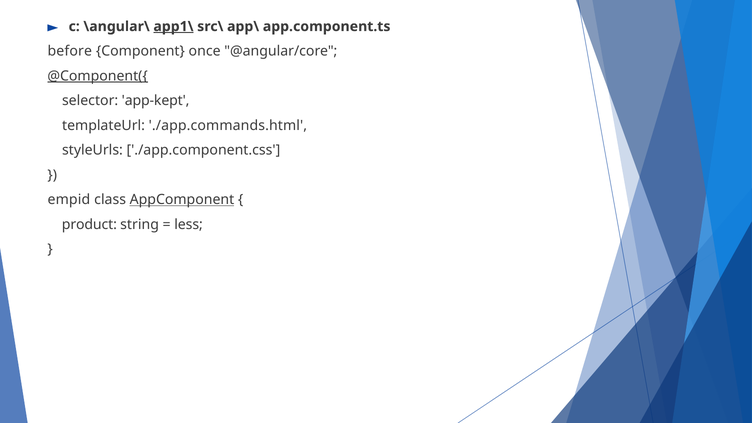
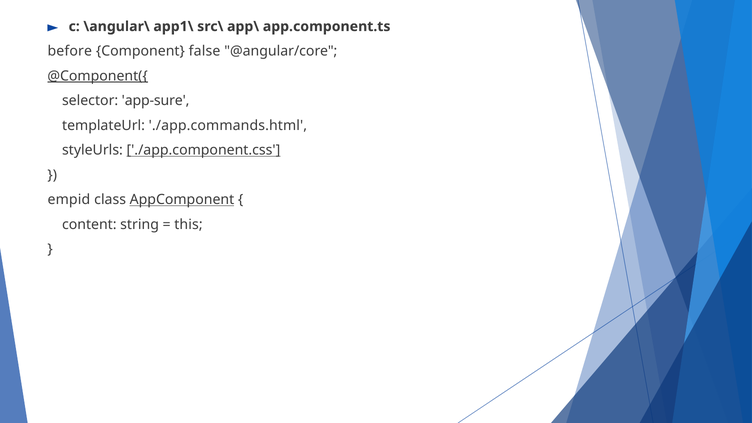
app1\ underline: present -> none
once: once -> false
app-kept: app-kept -> app-sure
./app.component.css underline: none -> present
product: product -> content
less: less -> this
